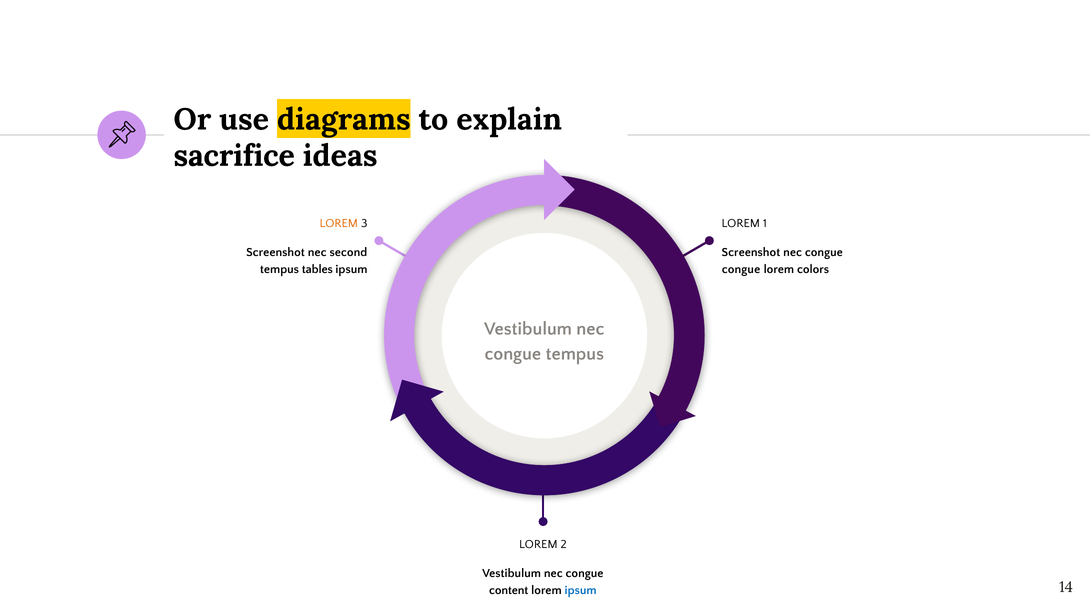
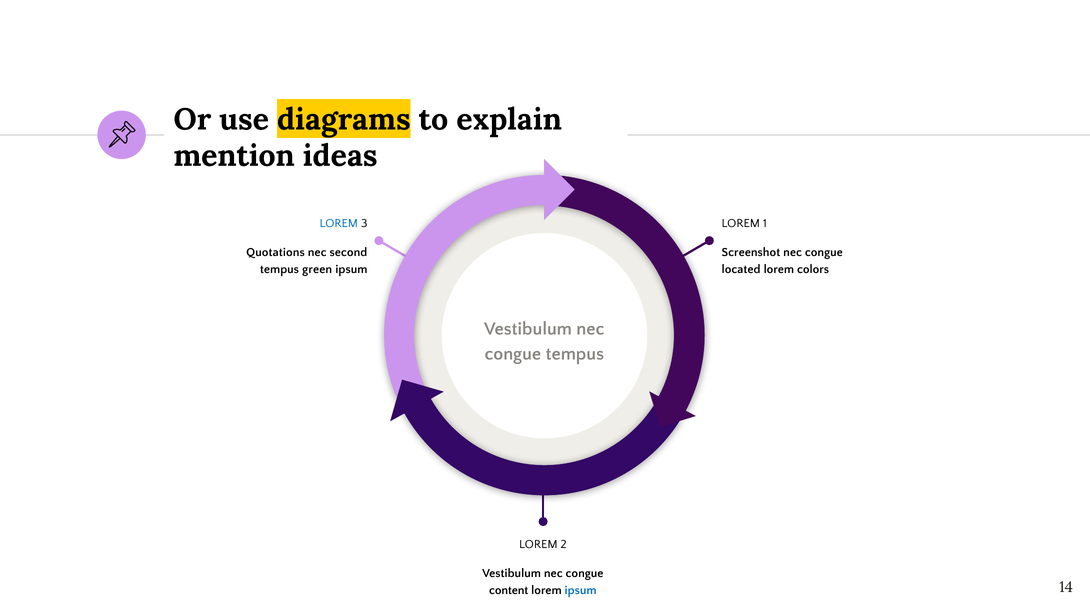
sacrifice: sacrifice -> mention
LOREM at (339, 223) colour: orange -> blue
Screenshot at (275, 252): Screenshot -> Quotations
tables: tables -> green
congue at (741, 269): congue -> located
